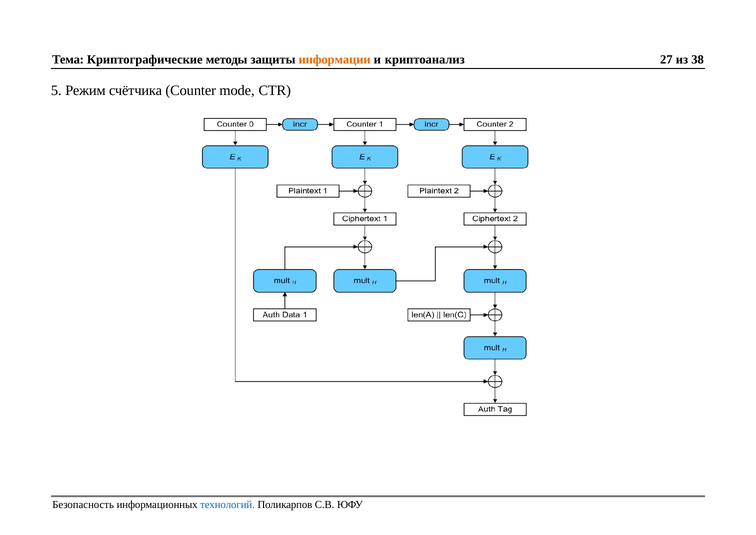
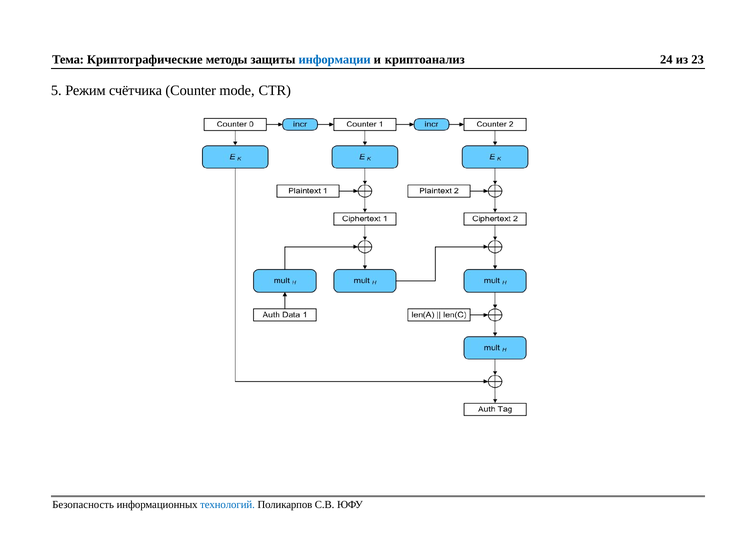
информации colour: orange -> blue
27: 27 -> 24
38: 38 -> 23
